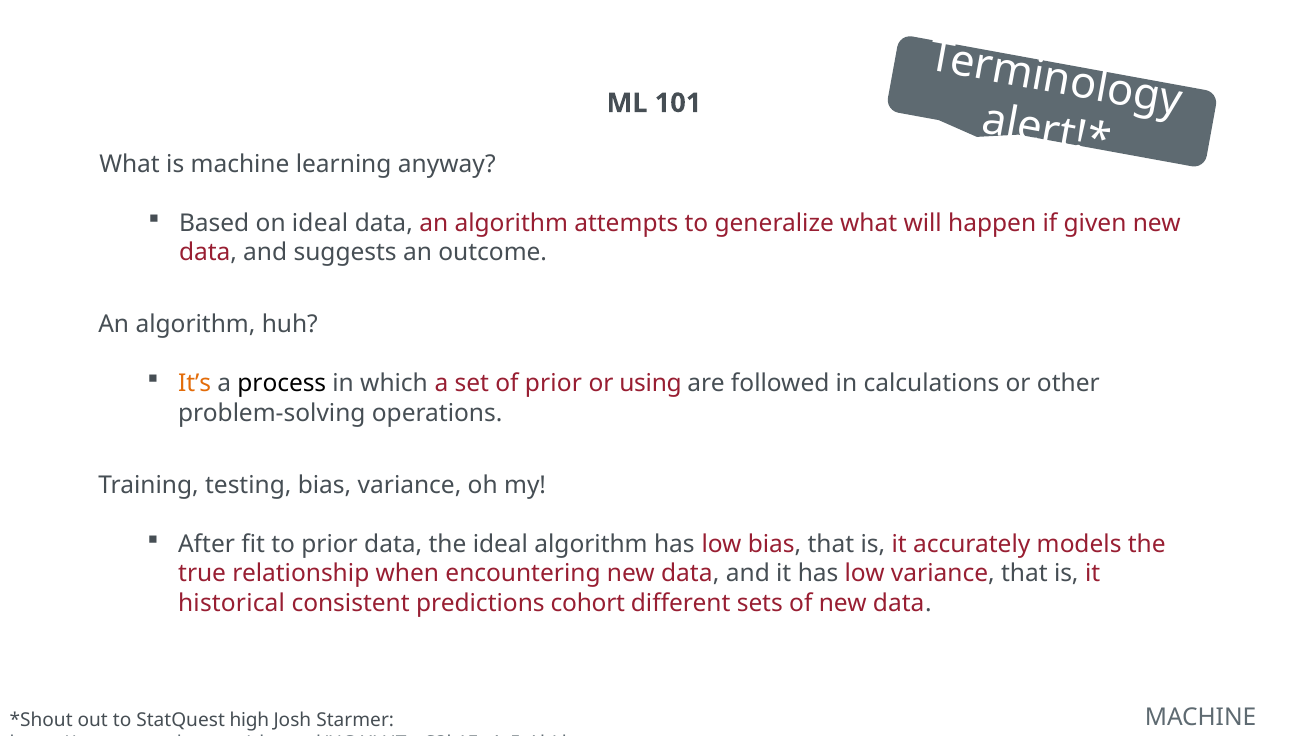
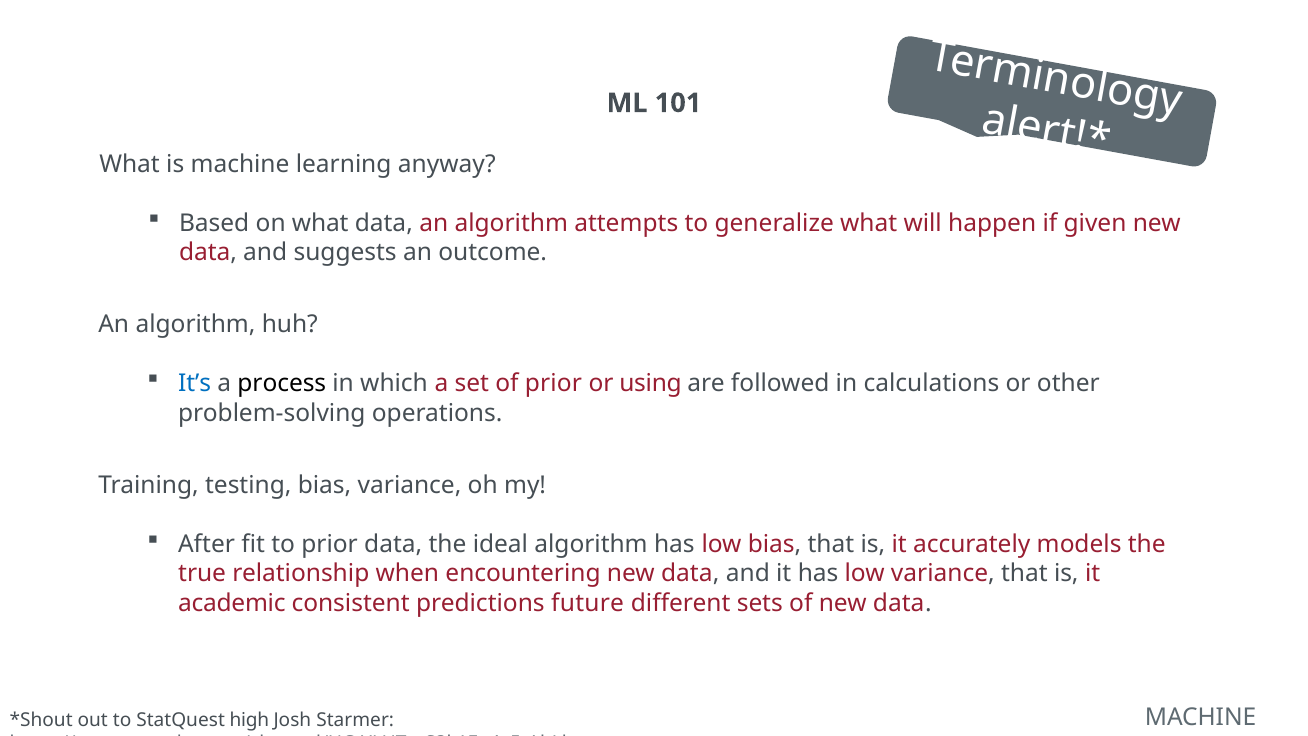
on ideal: ideal -> what
It’s colour: orange -> blue
historical: historical -> academic
cohort: cohort -> future
